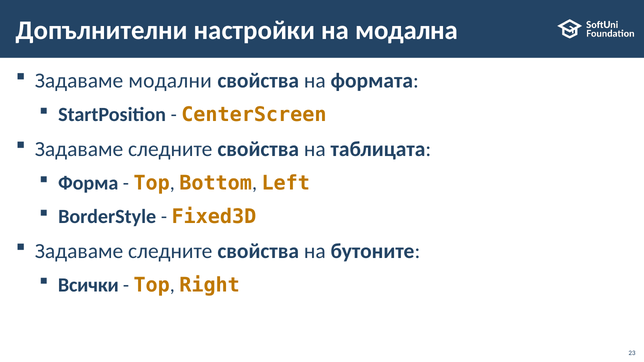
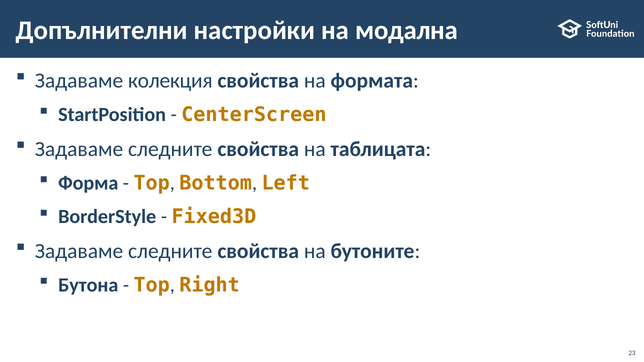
модални: модални -> колекция
Всички: Всички -> Бутона
